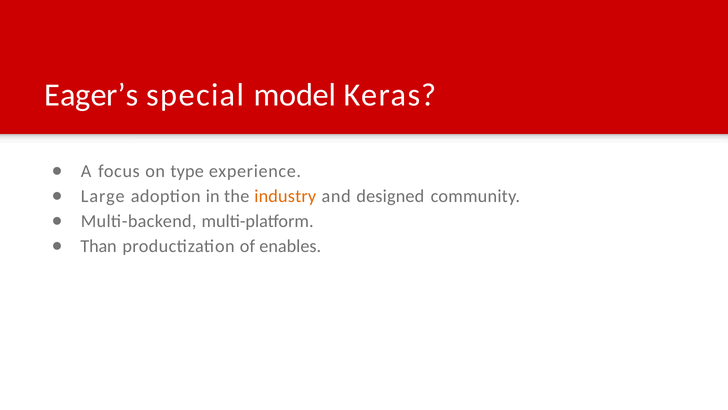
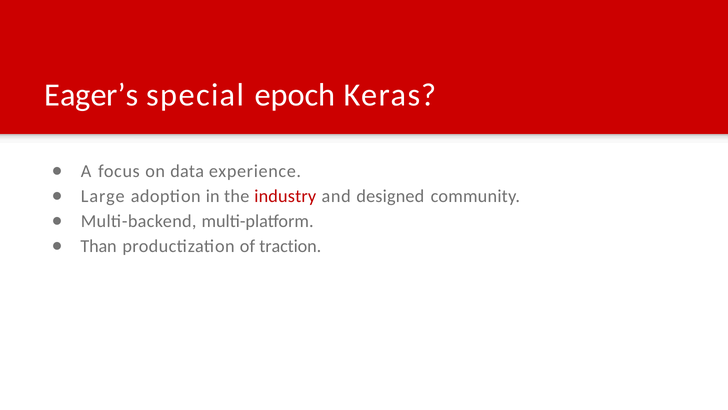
model: model -> epoch
type: type -> data
industry colour: orange -> red
enables: enables -> traction
